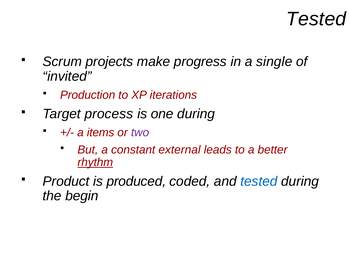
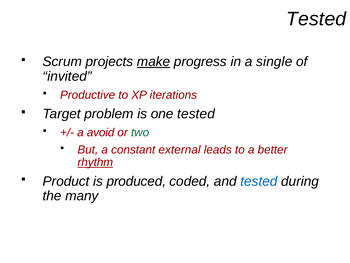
make underline: none -> present
Production: Production -> Productive
process: process -> problem
one during: during -> tested
items: items -> avoid
two colour: purple -> green
begin: begin -> many
